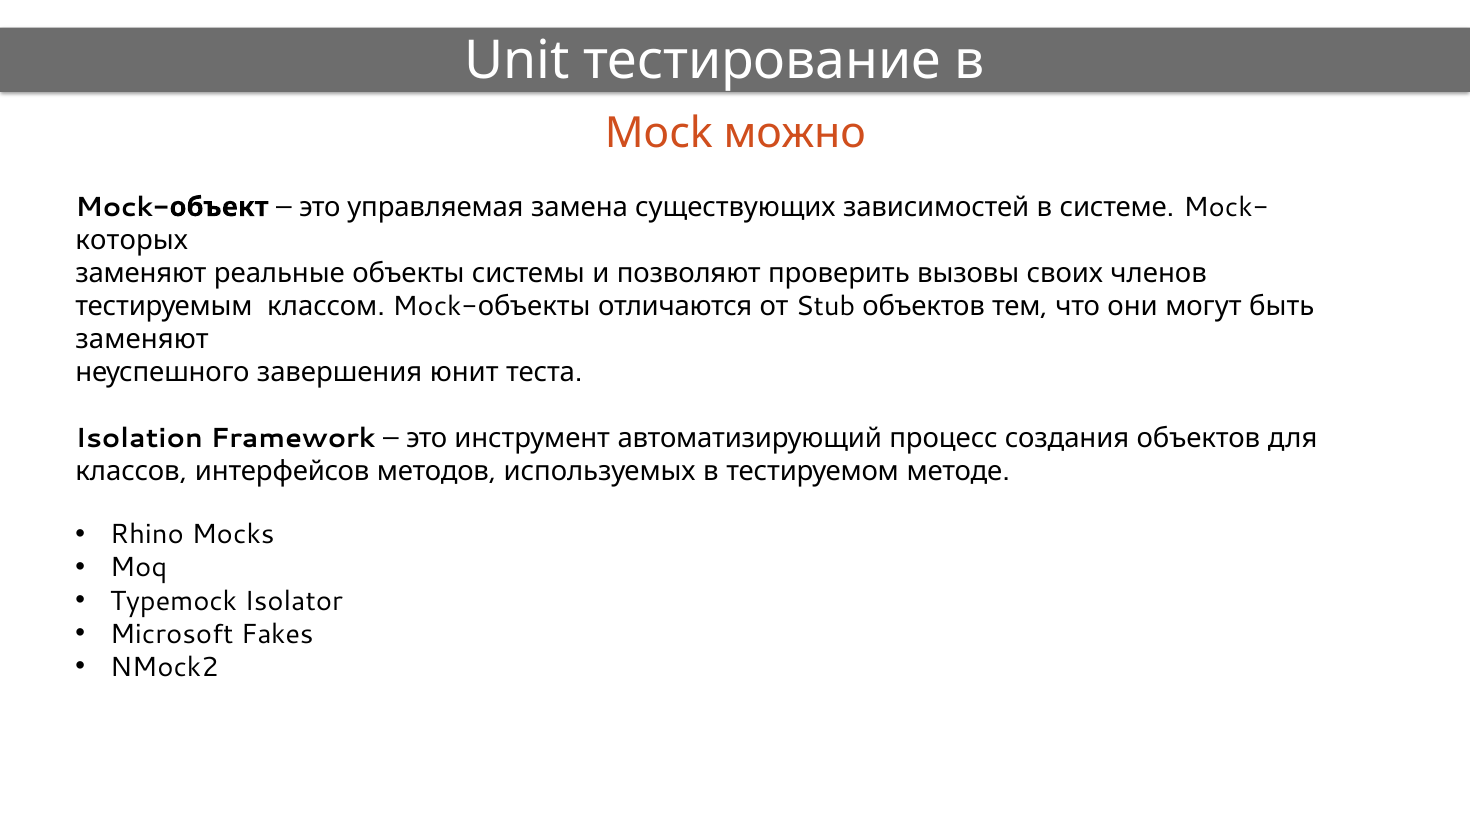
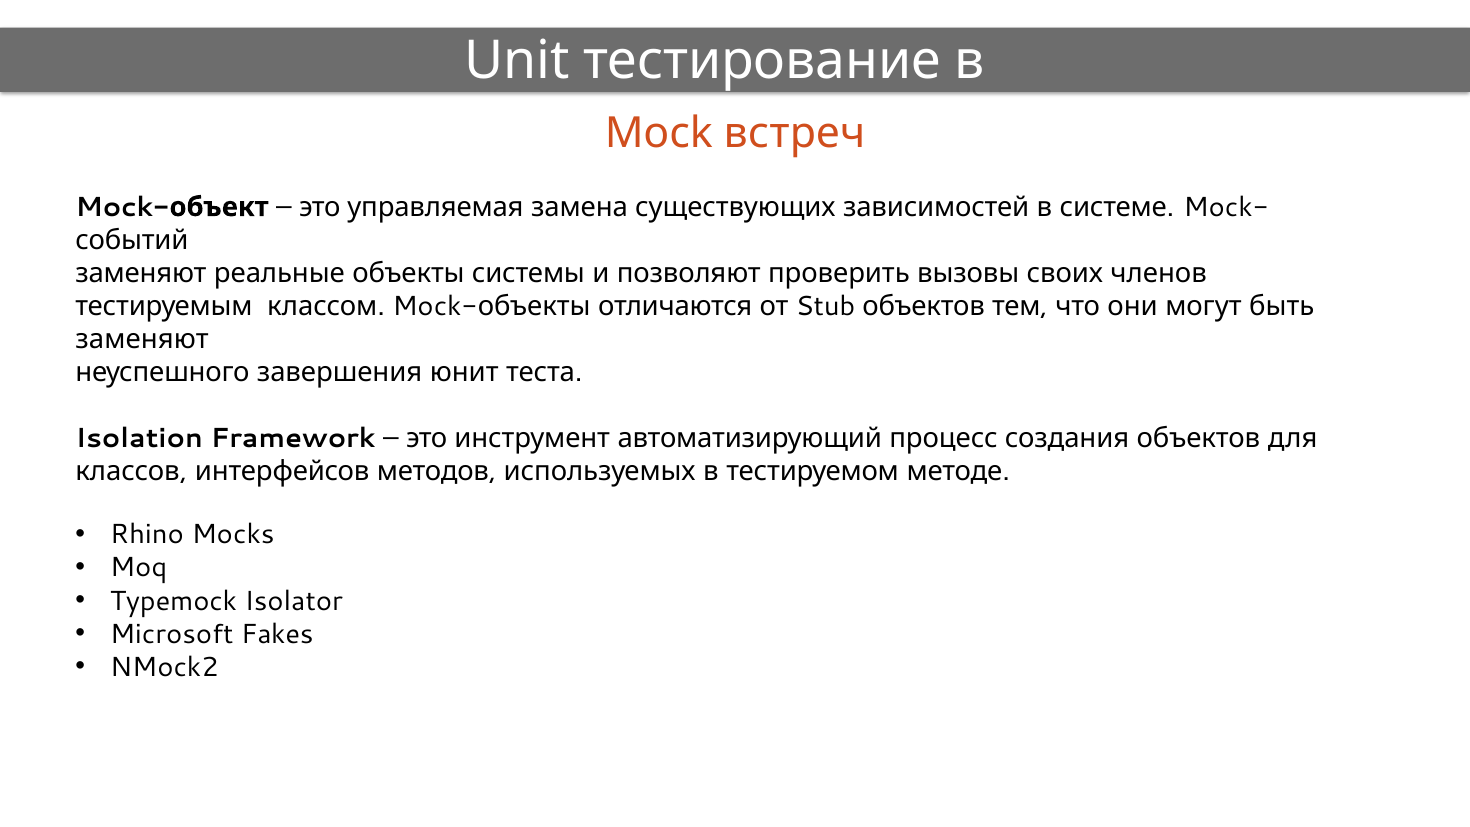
можно: можно -> встреч
которых: которых -> событий
